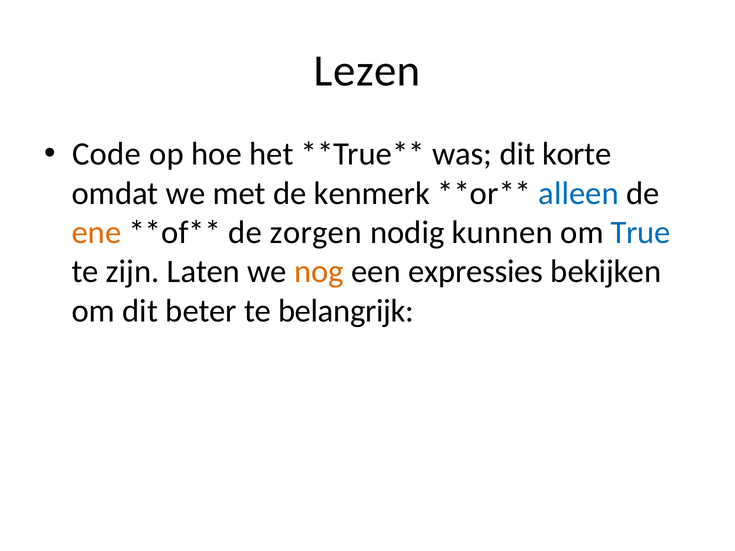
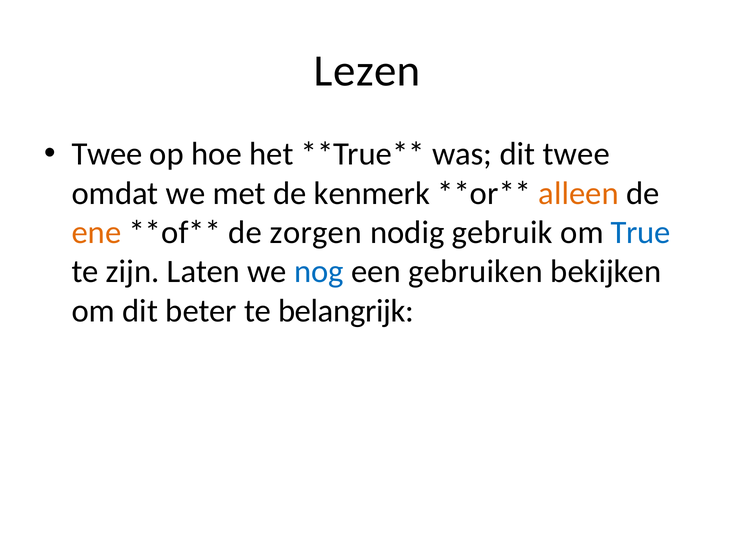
Code at (107, 154): Code -> Twee
dit korte: korte -> twee
alleen colour: blue -> orange
kunnen: kunnen -> gebruik
nog colour: orange -> blue
expressies: expressies -> gebruiken
